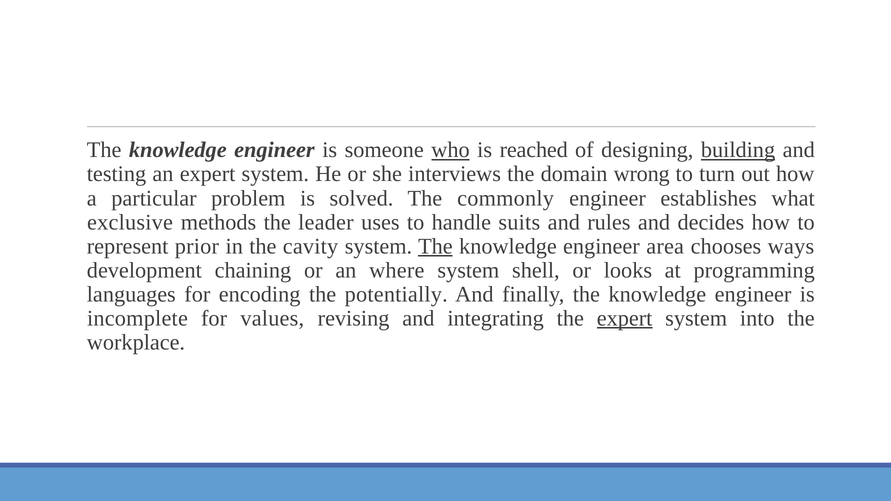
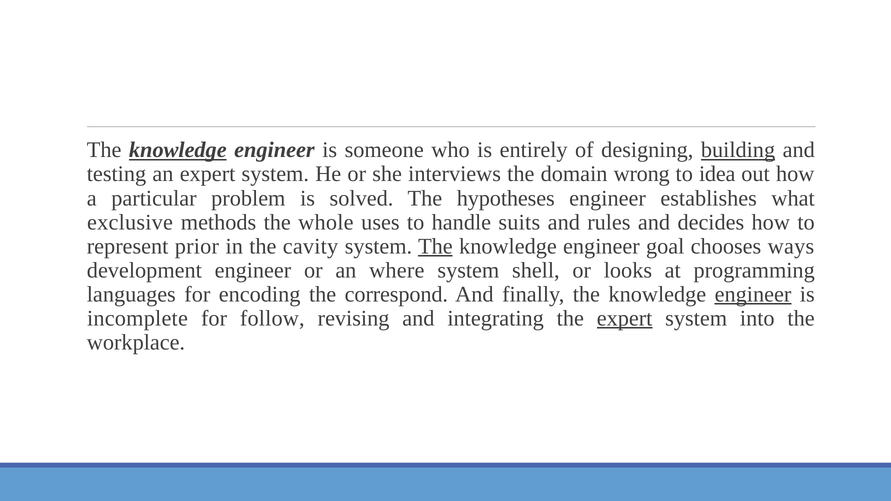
knowledge at (178, 150) underline: none -> present
who underline: present -> none
reached: reached -> entirely
turn: turn -> idea
commonly: commonly -> hypotheses
leader: leader -> whole
area: area -> goal
development chaining: chaining -> engineer
potentially: potentially -> correspond
engineer at (753, 294) underline: none -> present
values: values -> follow
